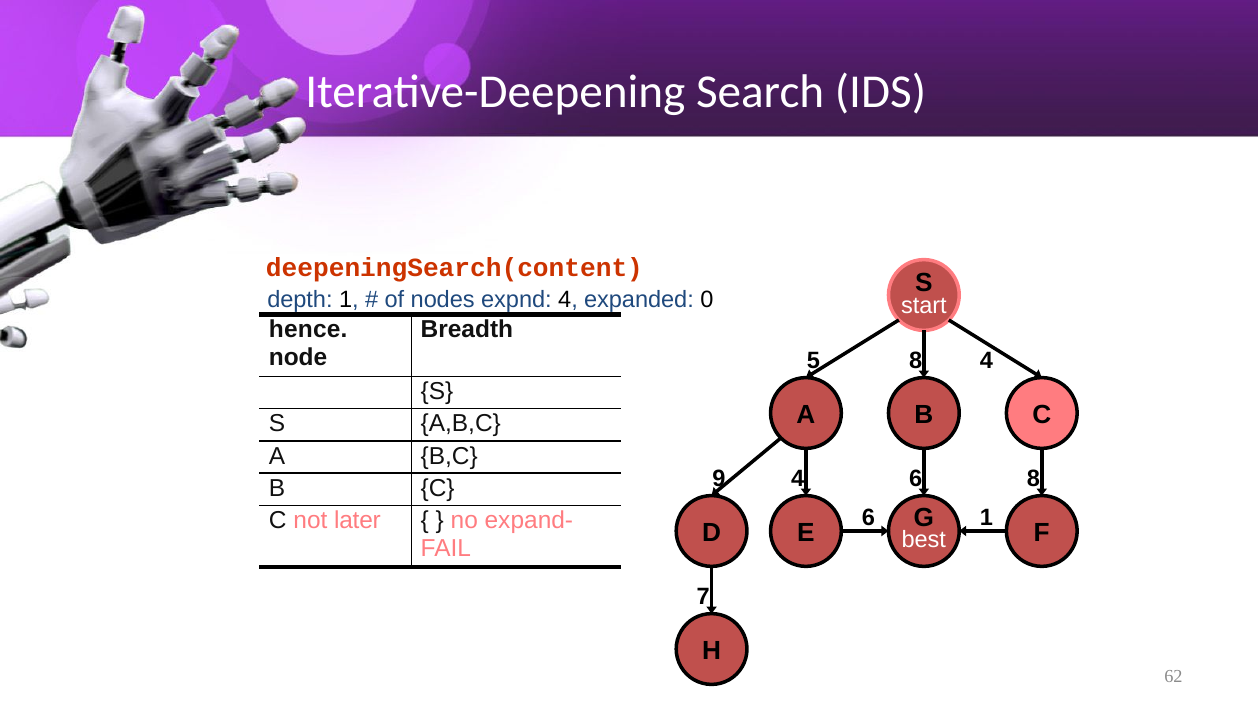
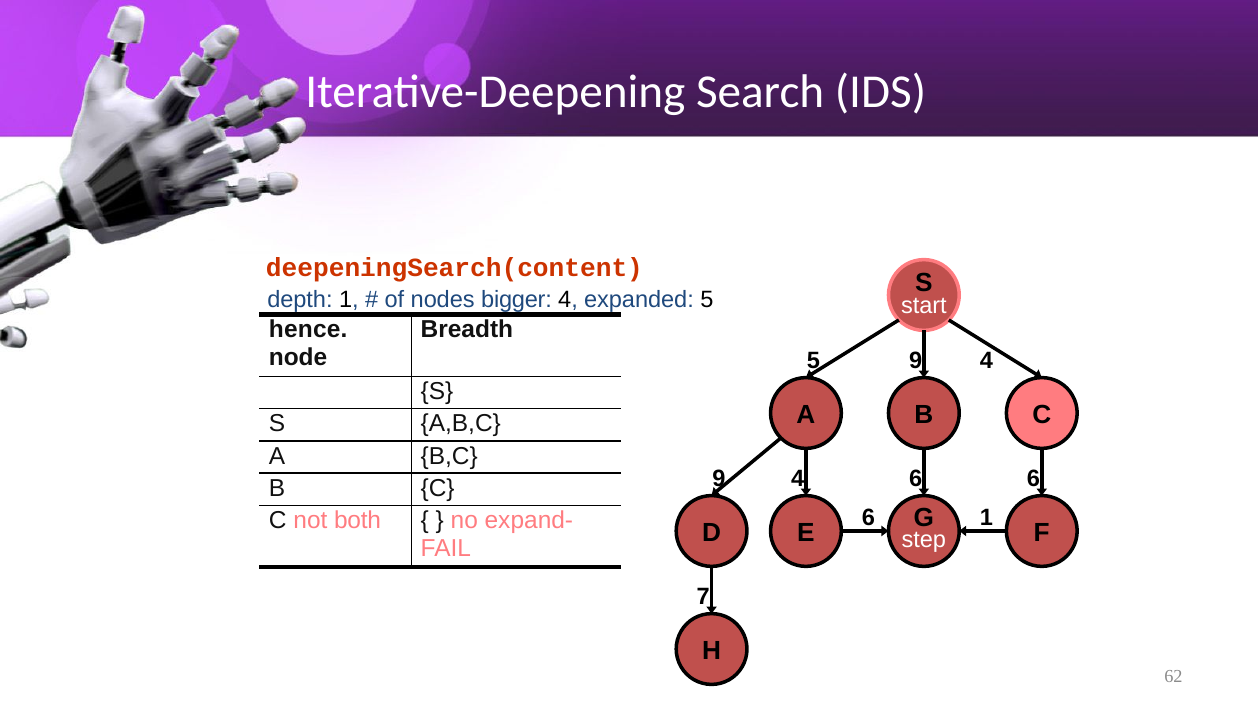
expnd: expnd -> bigger
expanded 0: 0 -> 5
5 8: 8 -> 9
6 8: 8 -> 6
later: later -> both
best: best -> step
